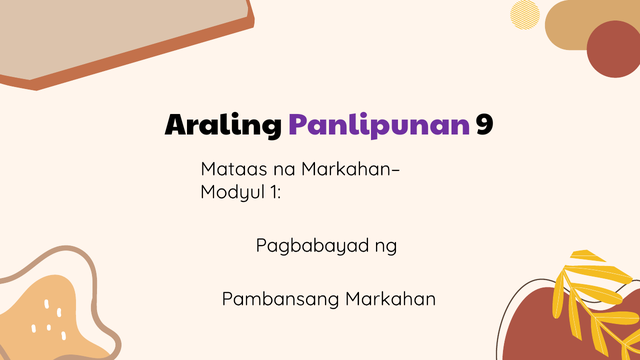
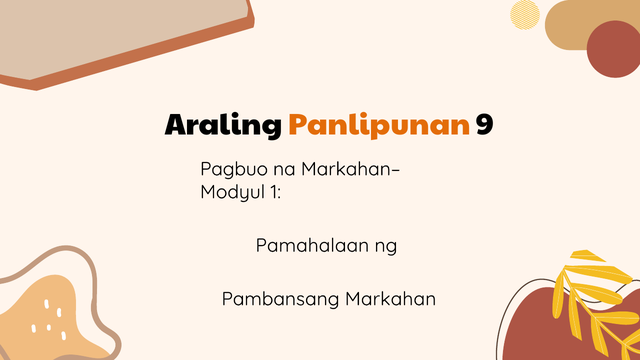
Panlipunan colour: purple -> orange
Mataas: Mataas -> Pagbuo
Pagbabayad: Pagbabayad -> Pamahalaan
